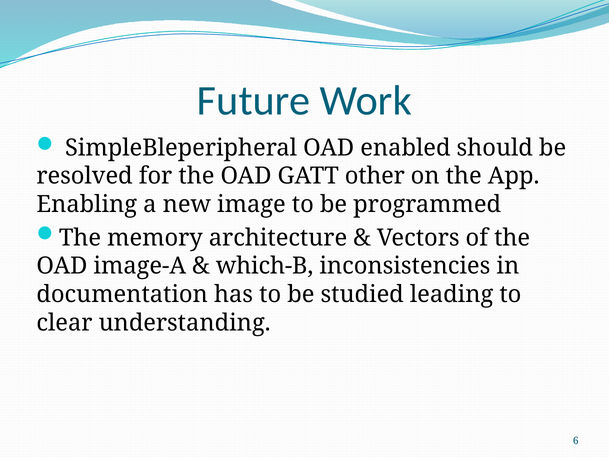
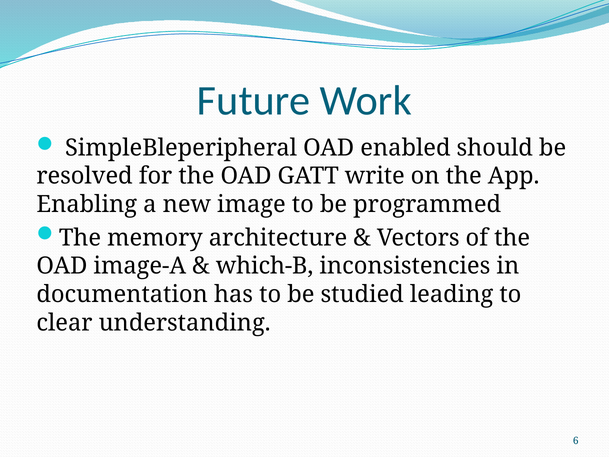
other: other -> write
